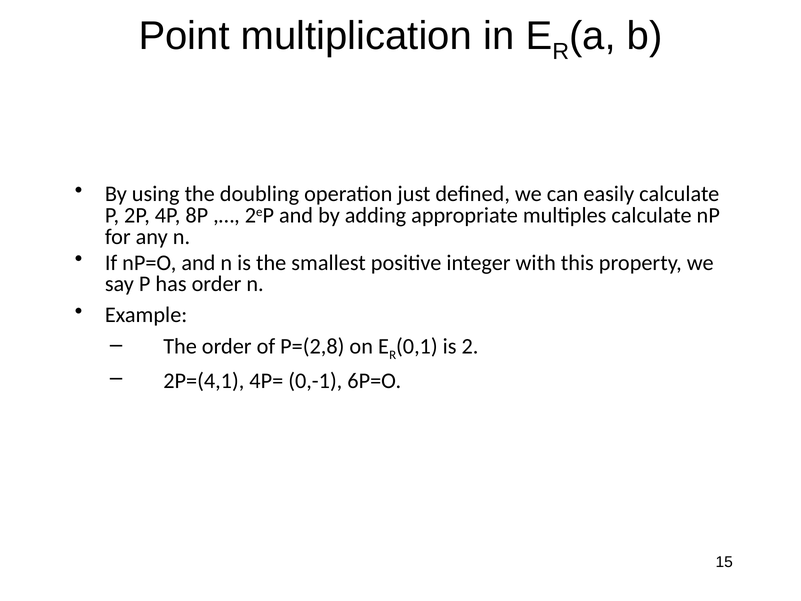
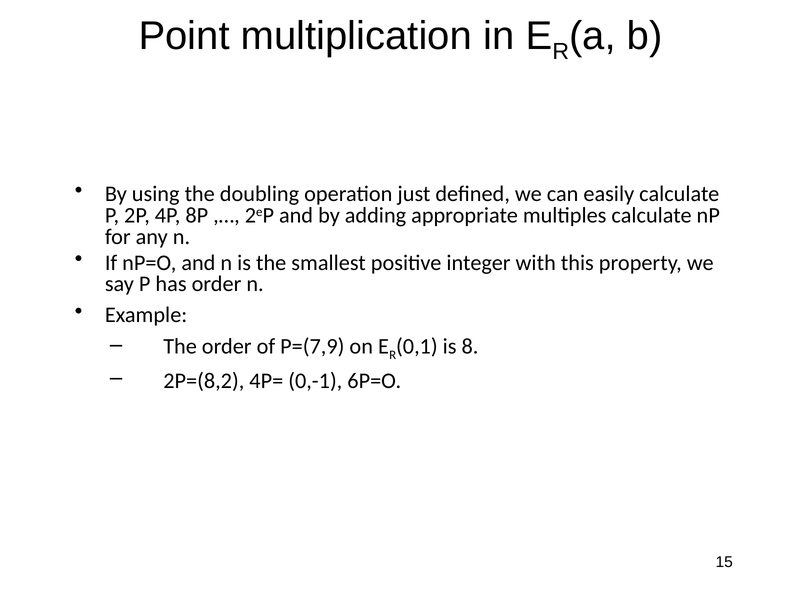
P=(2,8: P=(2,8 -> P=(7,9
2: 2 -> 8
2P=(4,1: 2P=(4,1 -> 2P=(8,2
